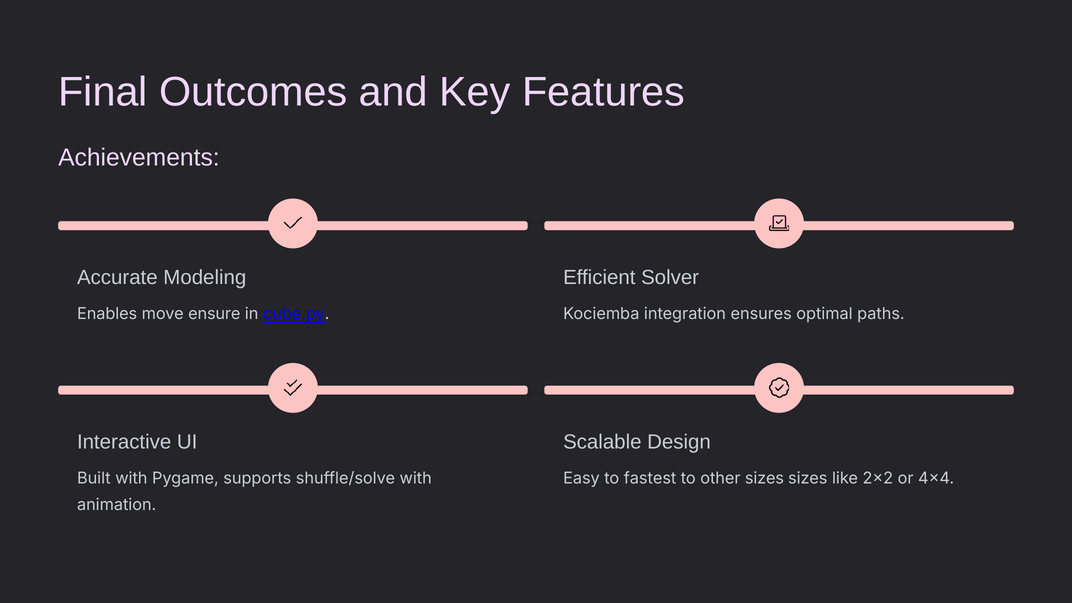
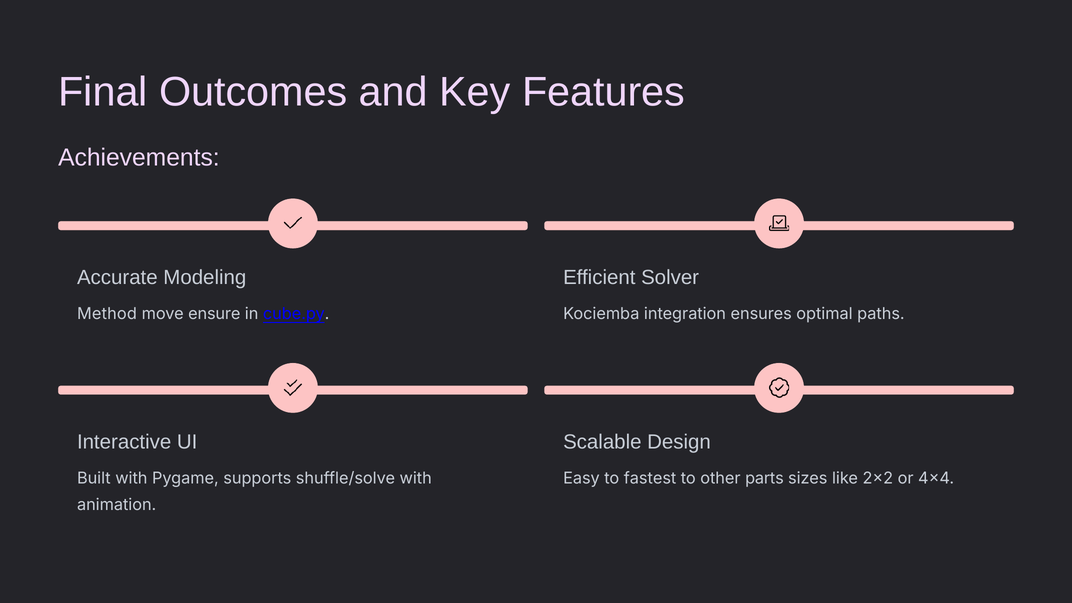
Enables: Enables -> Method
other sizes: sizes -> parts
